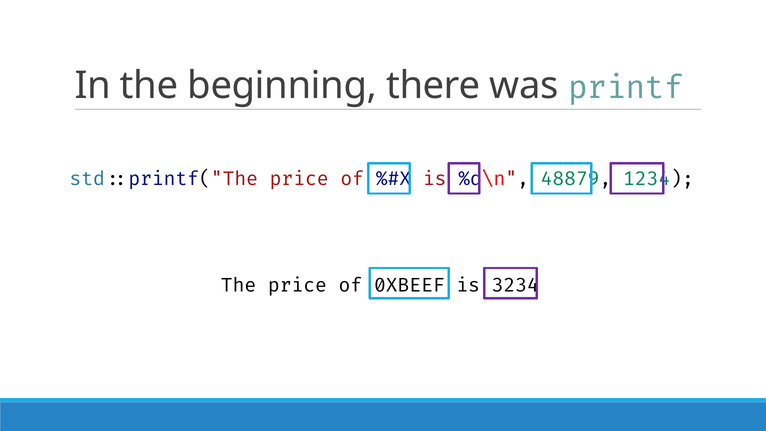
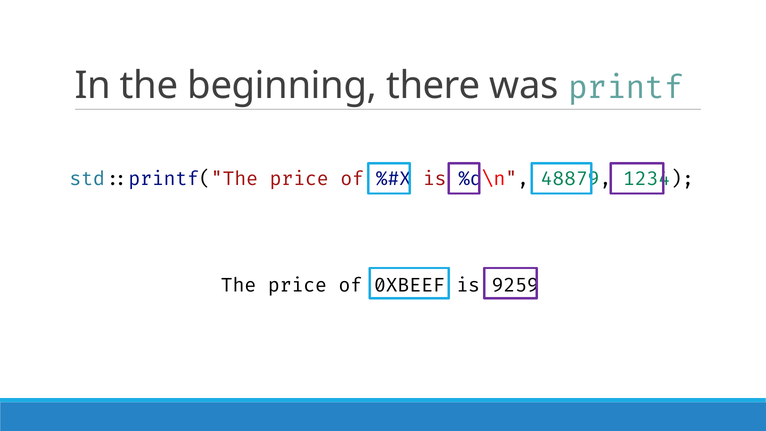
3234: 3234 -> 9259
